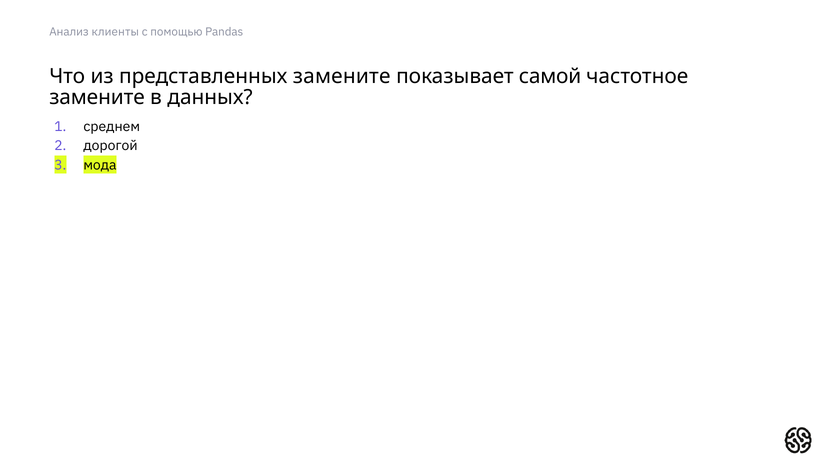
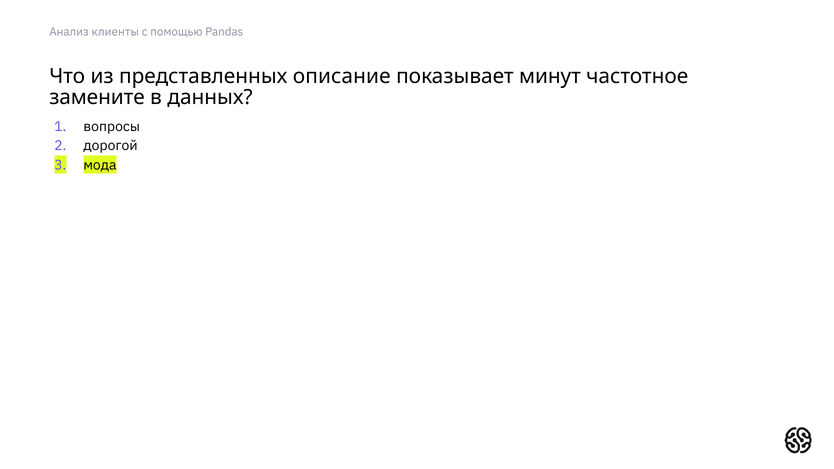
представленных замените: замените -> описание
самой: самой -> минут
среднем: среднем -> вопросы
